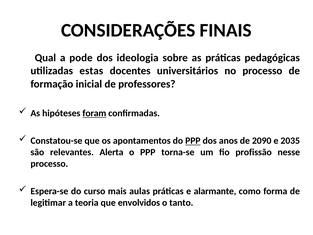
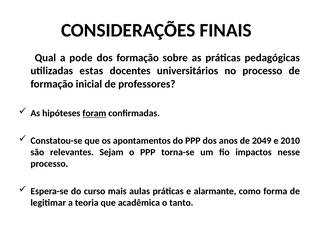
dos ideologia: ideologia -> formação
PPP at (193, 141) underline: present -> none
2090: 2090 -> 2049
2035: 2035 -> 2010
Alerta: Alerta -> Sejam
profissão: profissão -> impactos
envolvidos: envolvidos -> acadêmica
